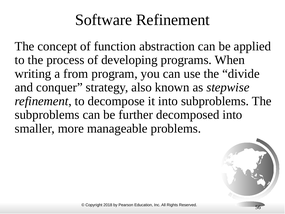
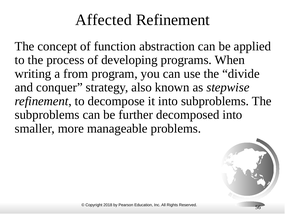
Software: Software -> Affected
